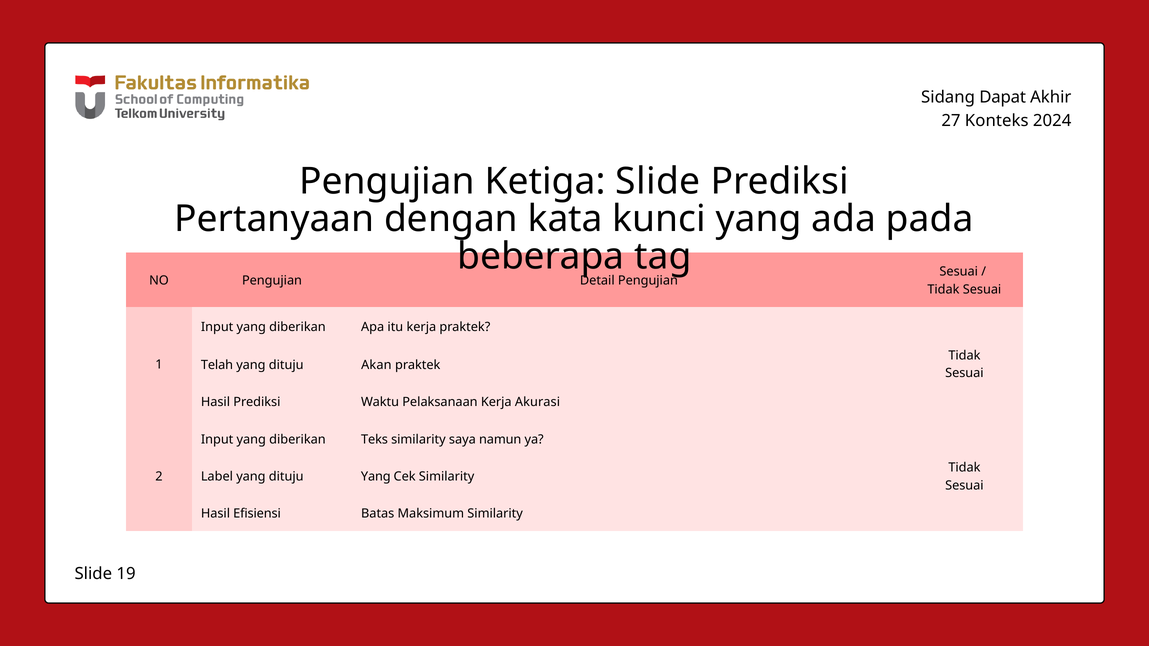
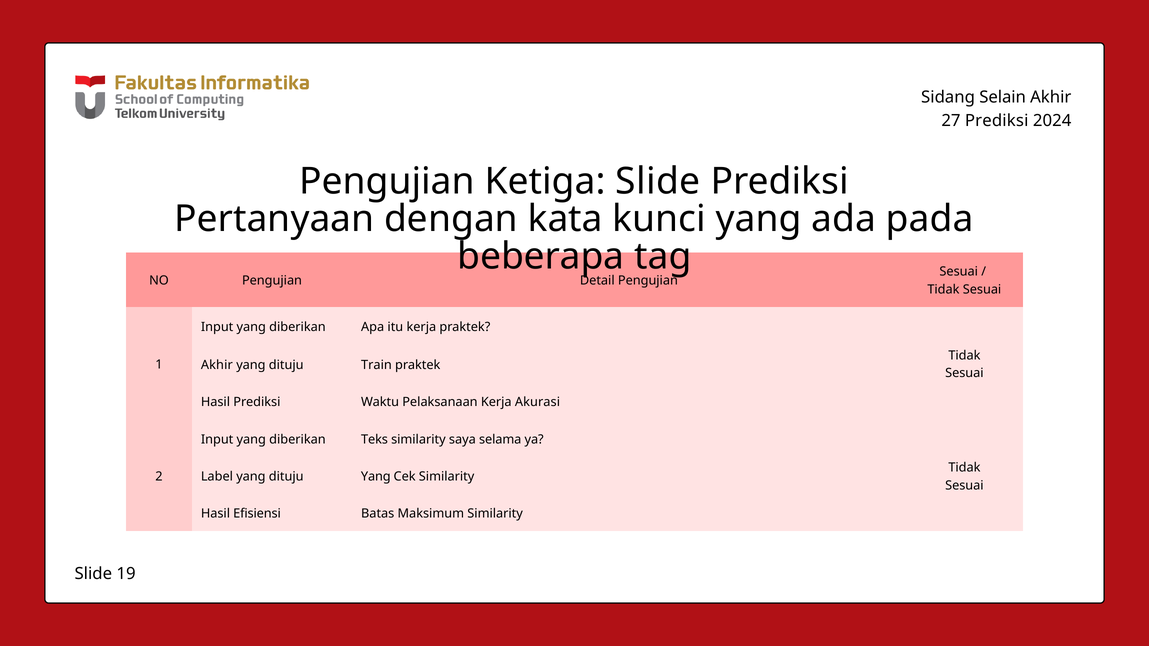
Dapat: Dapat -> Selain
27 Konteks: Konteks -> Prediksi
Telah at (217, 365): Telah -> Akhir
Akan: Akan -> Train
namun: namun -> selama
